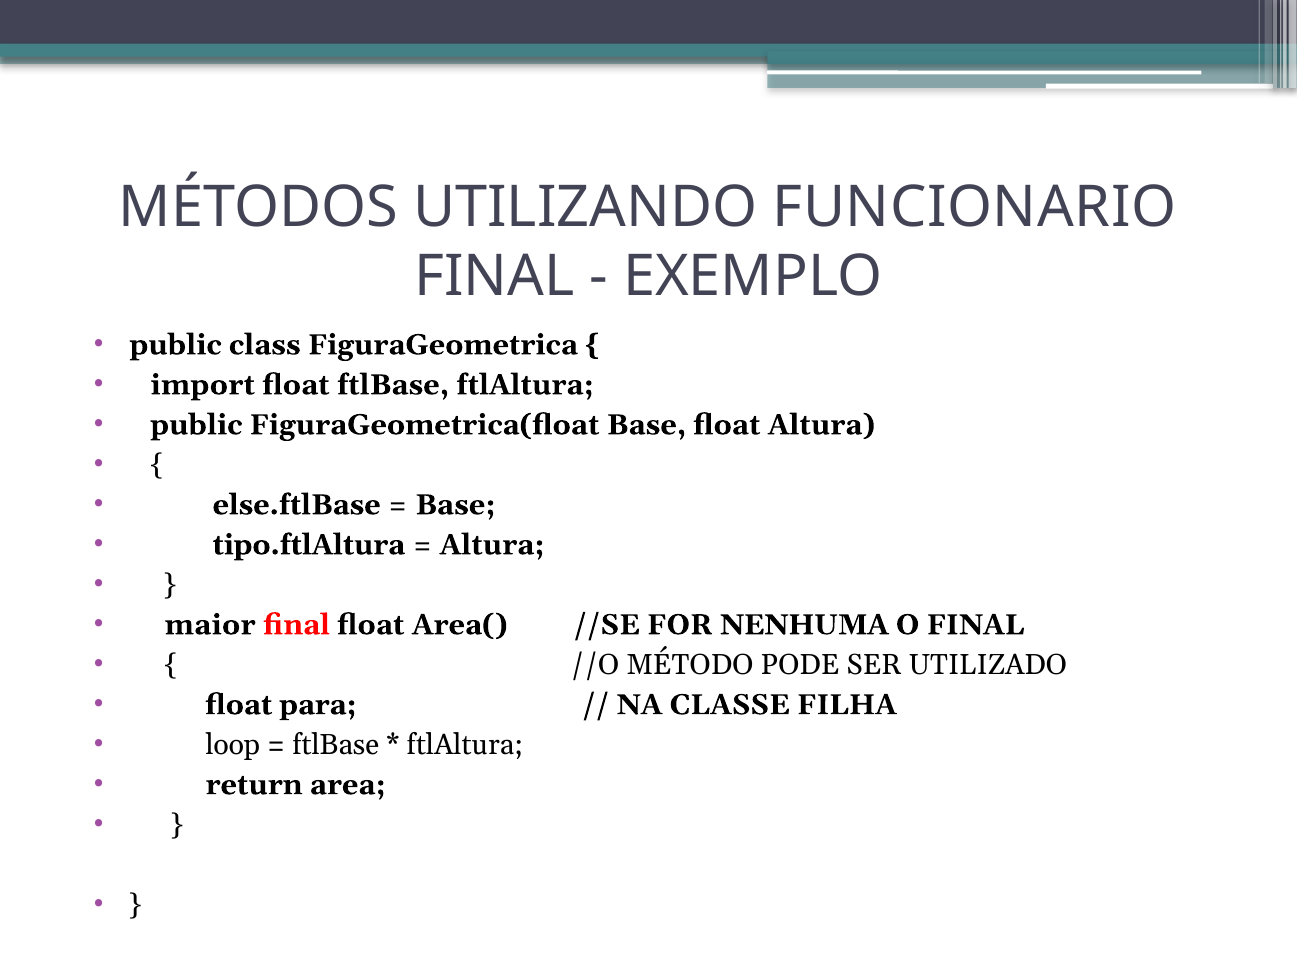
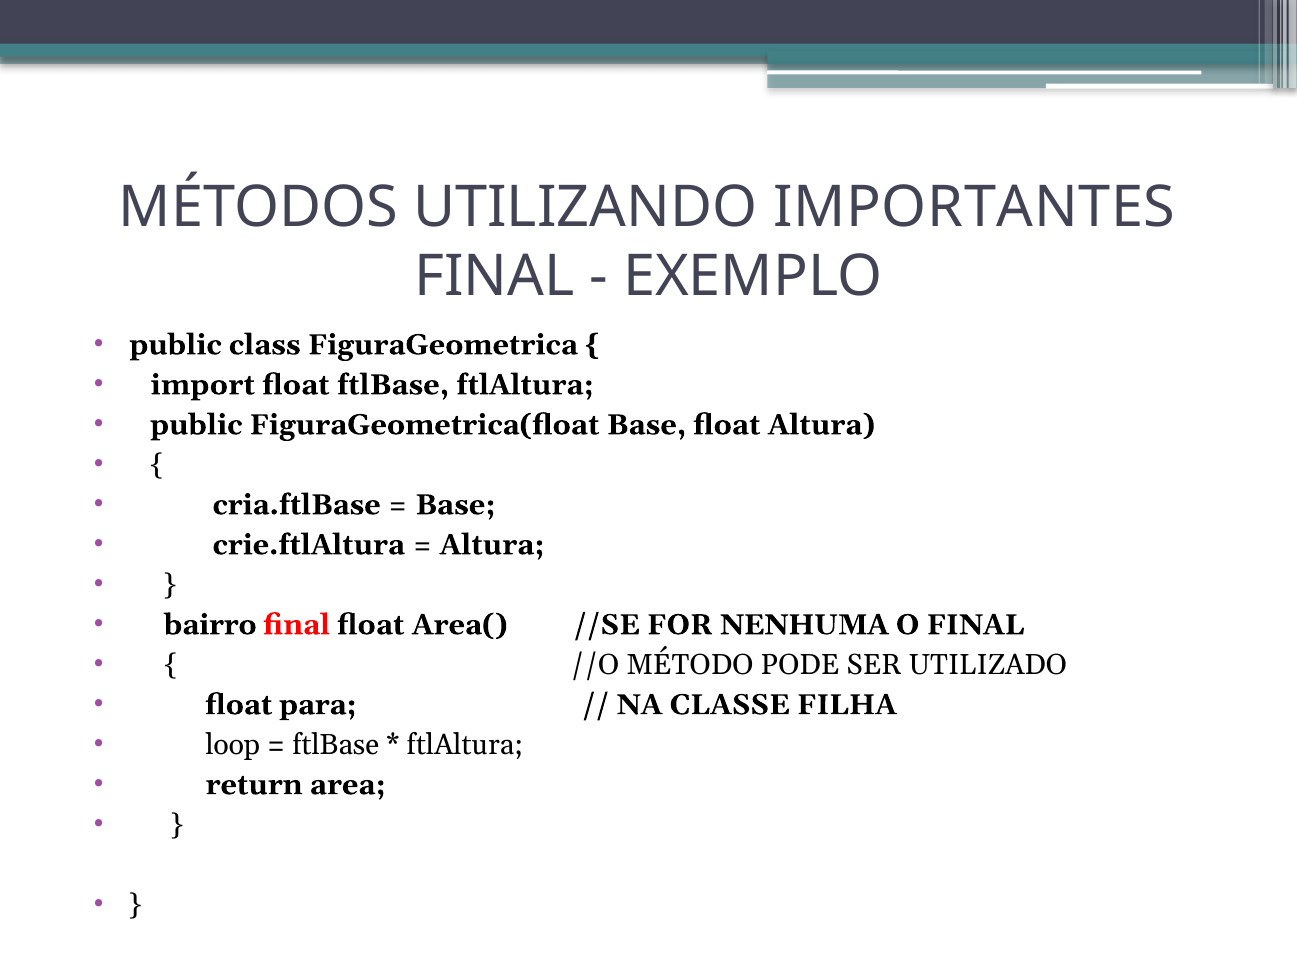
FUNCIONARIO: FUNCIONARIO -> IMPORTANTES
else.ftlBase: else.ftlBase -> cria.ftlBase
tipo.ftlAltura: tipo.ftlAltura -> crie.ftlAltura
maior: maior -> bairro
